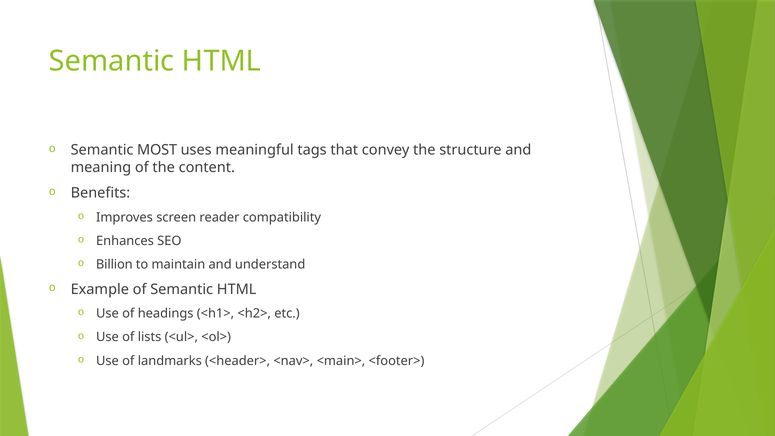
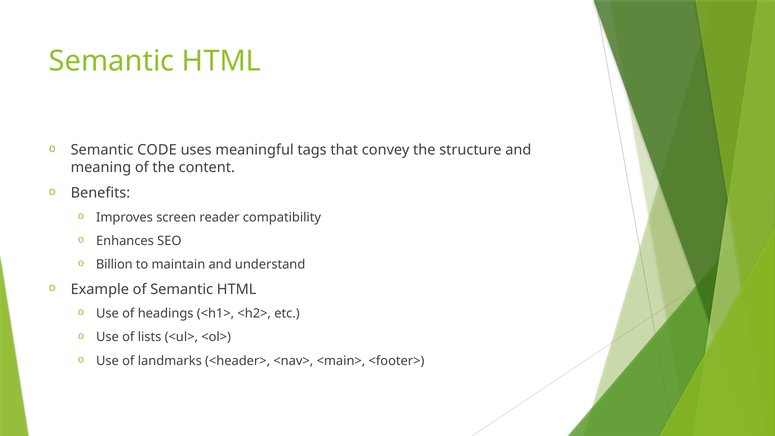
MOST: MOST -> CODE
